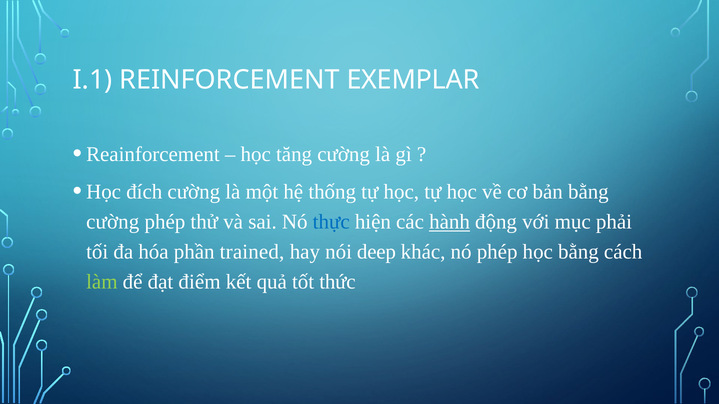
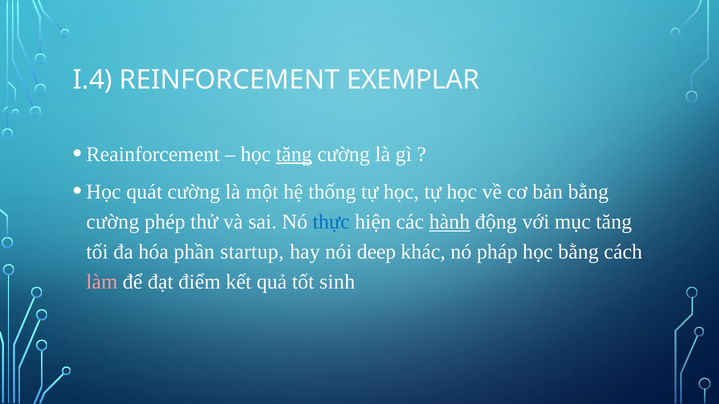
I.1: I.1 -> I.4
tăng at (294, 154) underline: none -> present
đích: đích -> quát
mục phải: phải -> tăng
trained: trained -> startup
nó phép: phép -> pháp
làm colour: light green -> pink
thức: thức -> sinh
